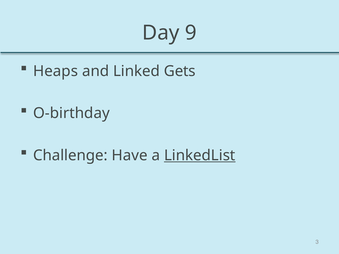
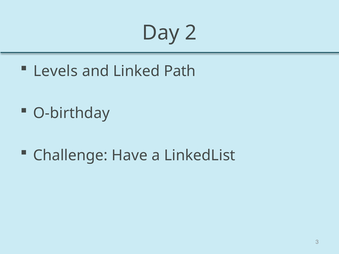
9: 9 -> 2
Heaps: Heaps -> Levels
Gets: Gets -> Path
LinkedList underline: present -> none
